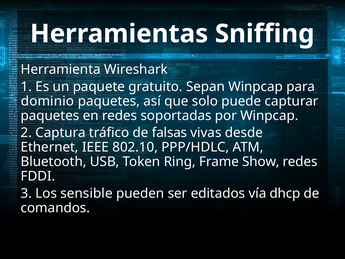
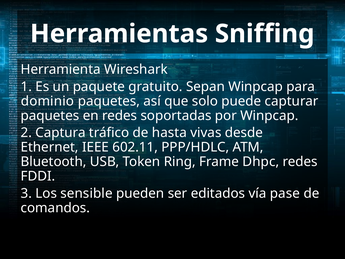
falsas: falsas -> hasta
802.10: 802.10 -> 602.11
Show: Show -> Dhpc
dhcp: dhcp -> pase
